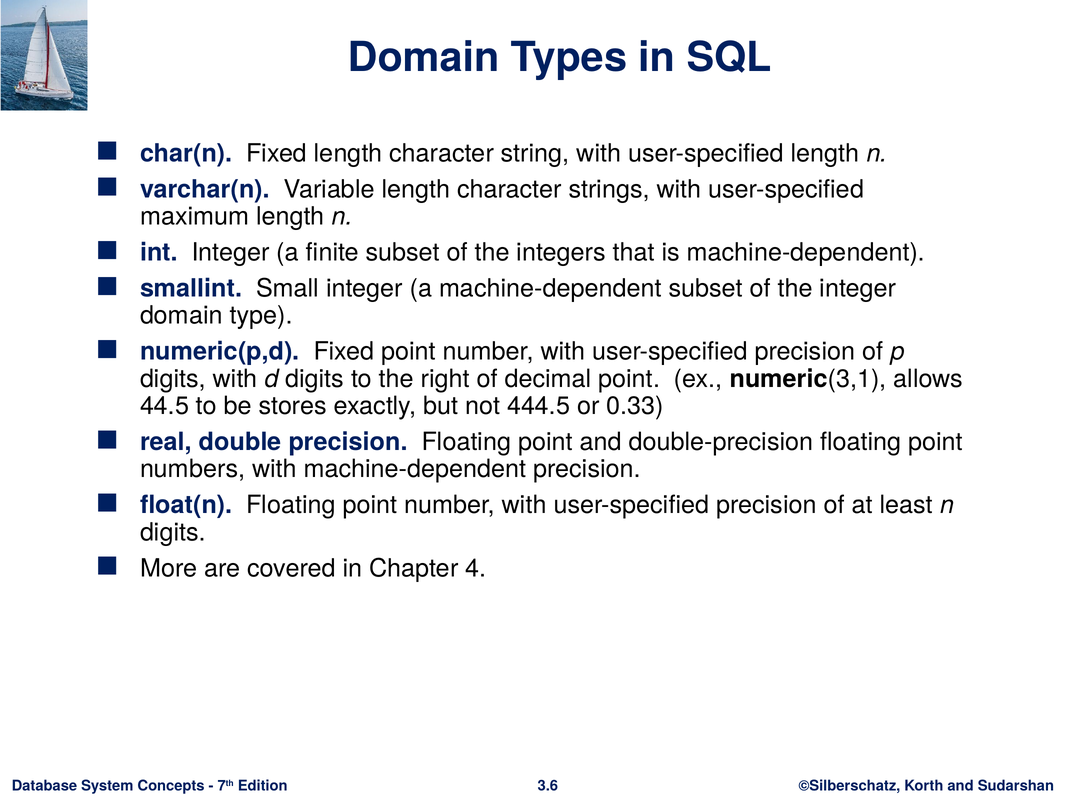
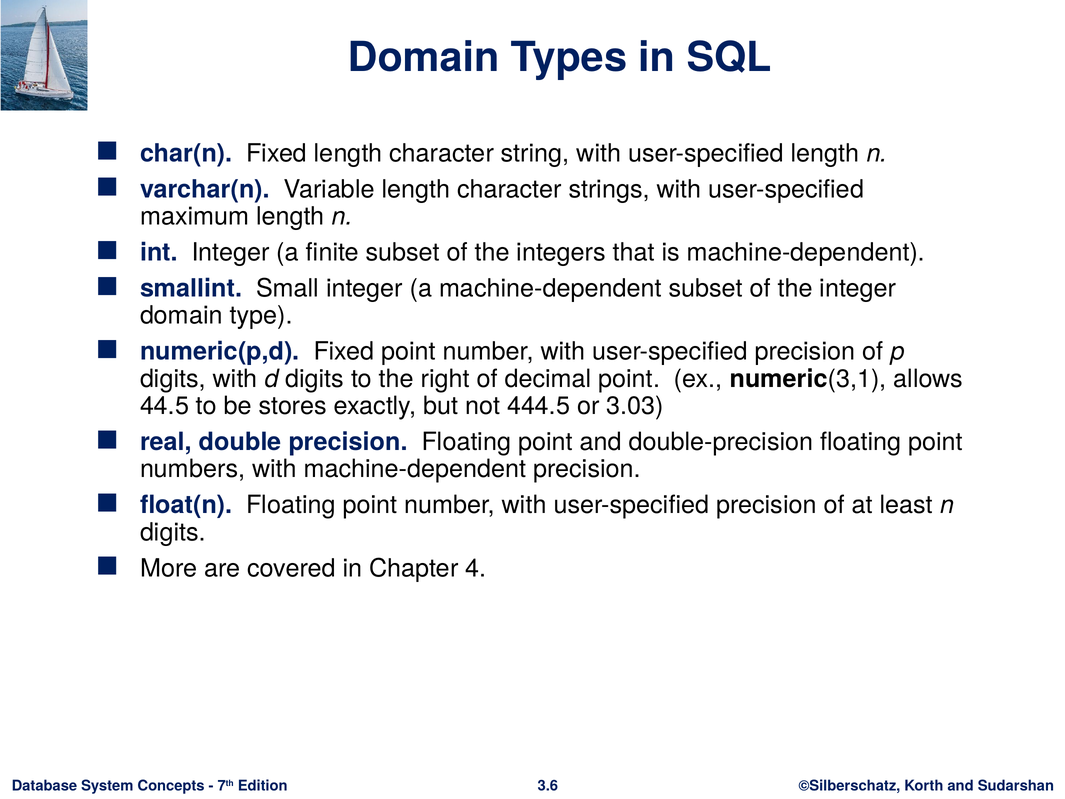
0.33: 0.33 -> 3.03
